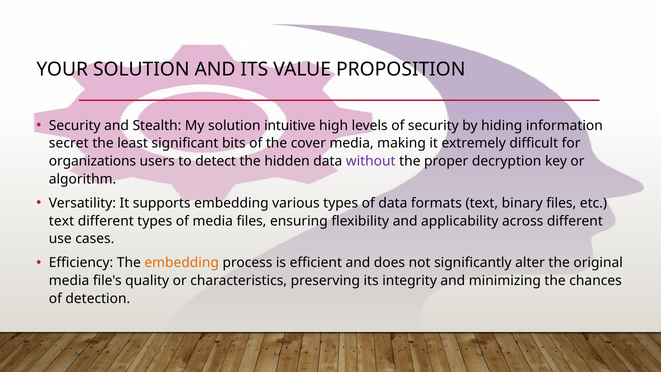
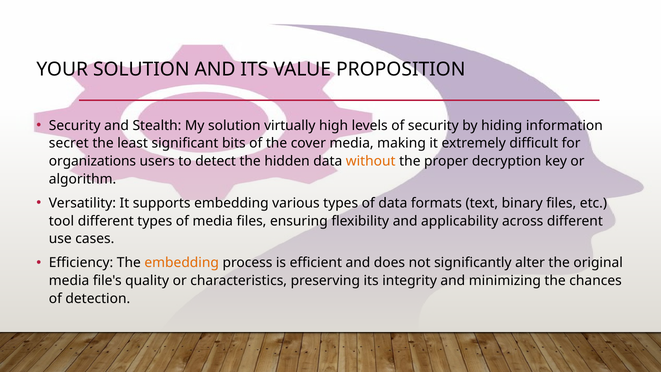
intuitive: intuitive -> virtually
without colour: purple -> orange
text at (61, 221): text -> tool
